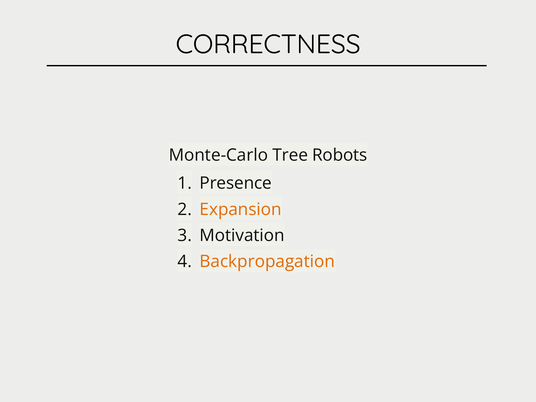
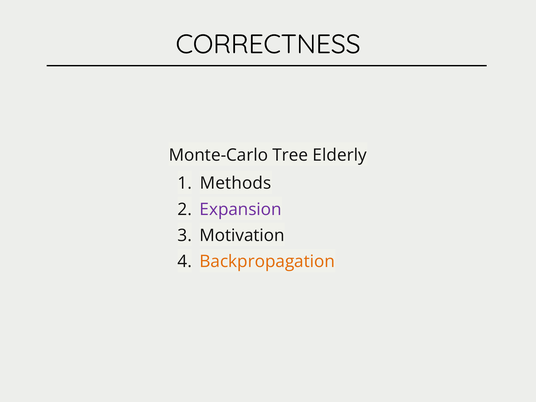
Robots: Robots -> Elderly
Presence: Presence -> Methods
Expansion colour: orange -> purple
